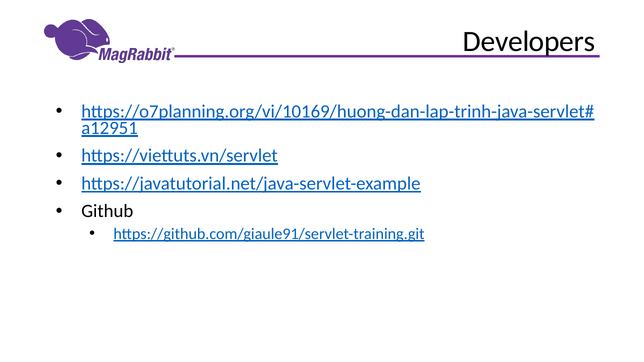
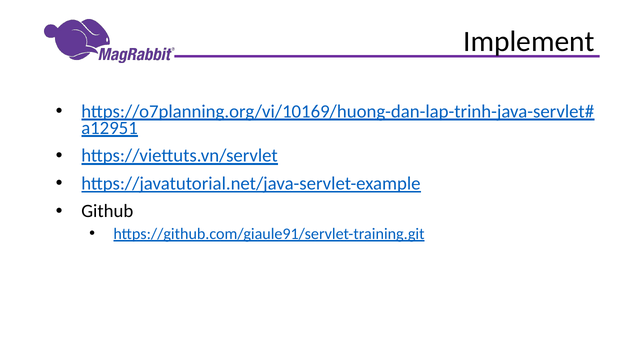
Developers: Developers -> Implement
